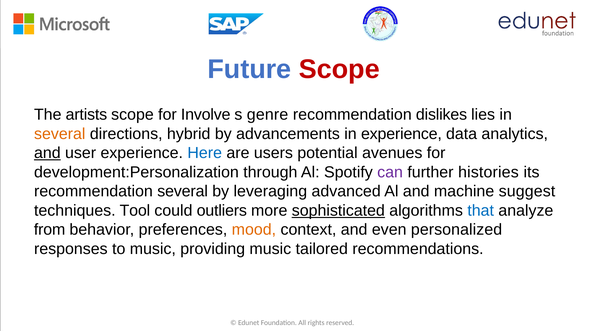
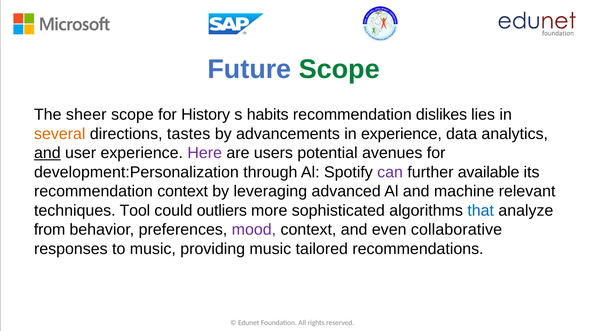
Scope at (339, 69) colour: red -> green
artists: artists -> sheer
Involve: Involve -> History
genre: genre -> habits
hybrid: hybrid -> tastes
Here colour: blue -> purple
histories: histories -> available
recommendation several: several -> context
suggest: suggest -> relevant
sophisticated underline: present -> none
mood colour: orange -> purple
personalized: personalized -> collaborative
